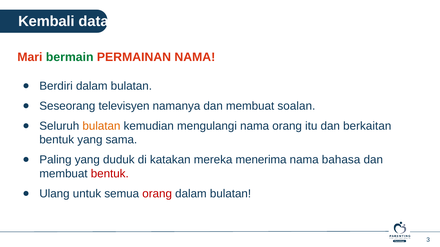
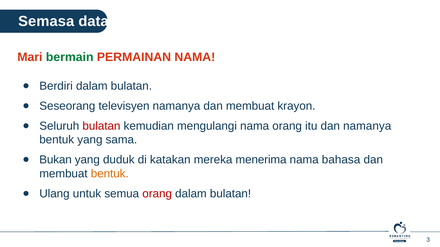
Kembali: Kembali -> Semasa
soalan: soalan -> krayon
bulatan at (101, 126) colour: orange -> red
dan berkaitan: berkaitan -> namanya
Paling: Paling -> Bukan
bentuk at (110, 174) colour: red -> orange
